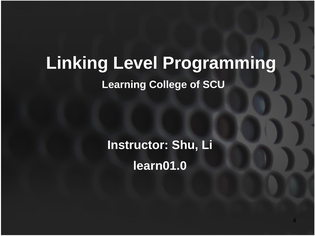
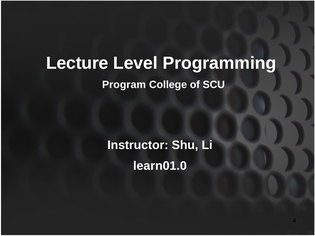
Linking: Linking -> Lecture
Learning: Learning -> Program
